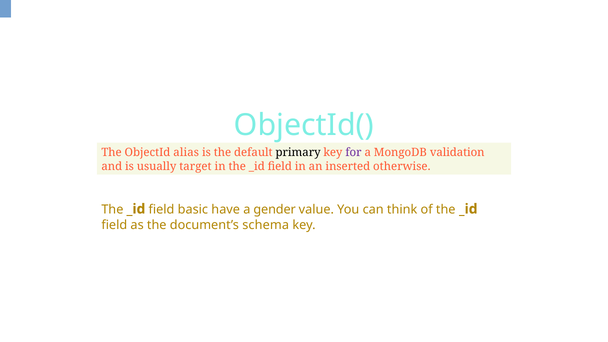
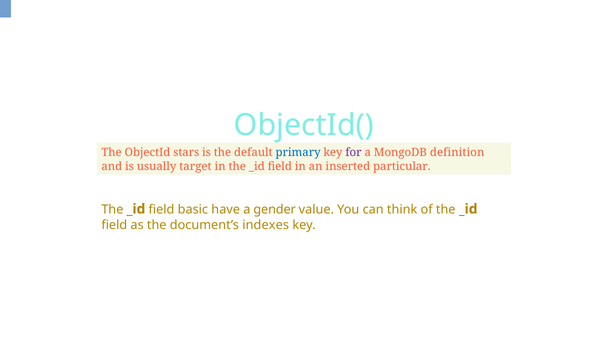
alias: alias -> stars
primary colour: black -> blue
validation: validation -> definition
otherwise: otherwise -> particular
schema: schema -> indexes
